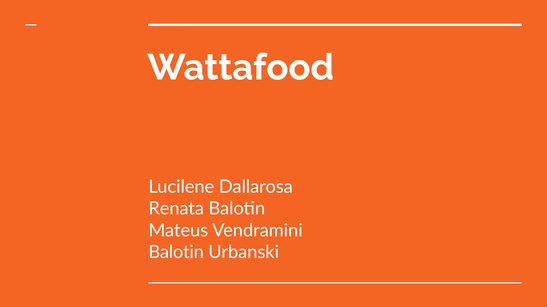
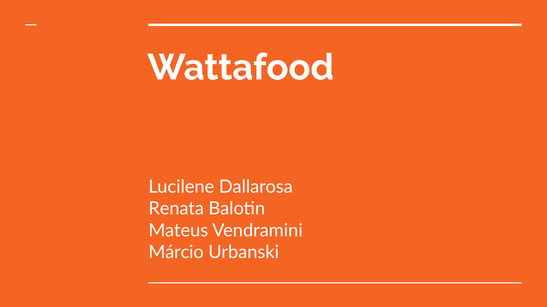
Balotin at (176, 253): Balotin -> Márcio
